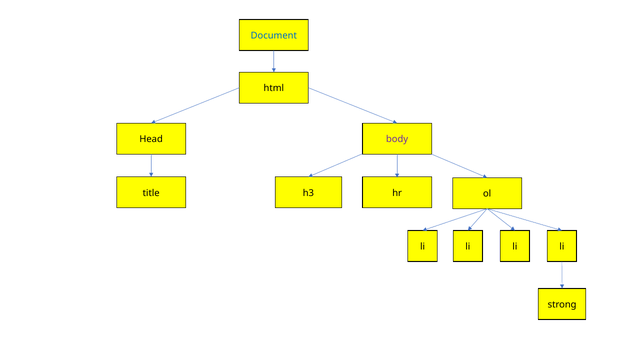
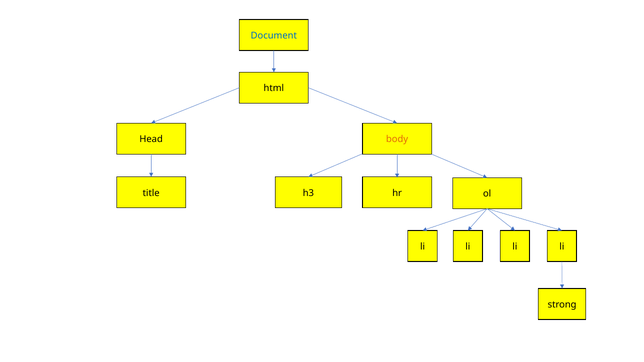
body colour: purple -> orange
